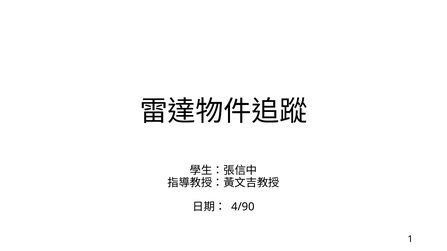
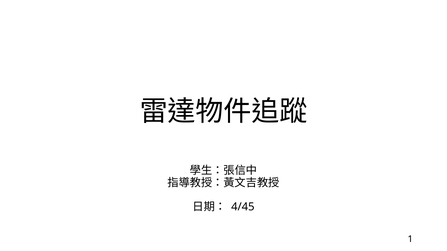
4/90: 4/90 -> 4/45
